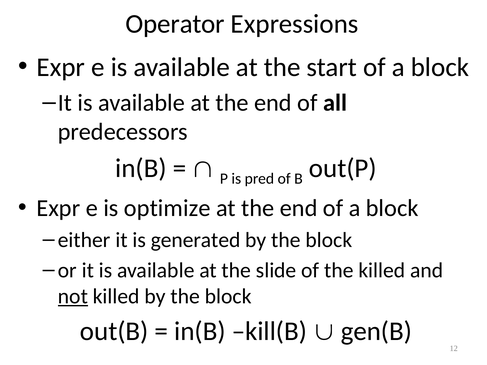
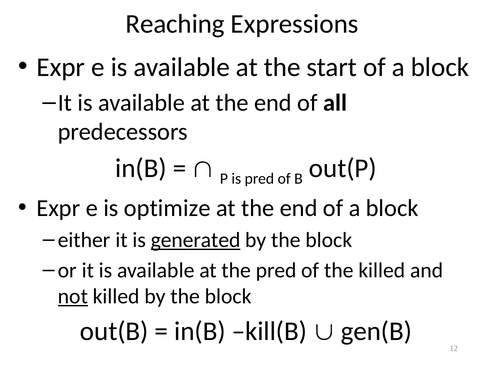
Operator: Operator -> Reaching
generated underline: none -> present
the slide: slide -> pred
